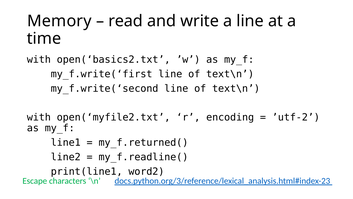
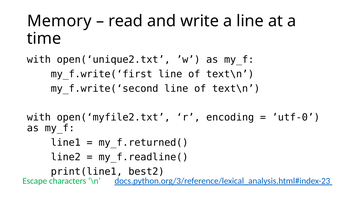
open(‘basics2.txt: open(‘basics2.txt -> open(‘unique2.txt
’utf-2: ’utf-2 -> ’utf-0
word2: word2 -> best2
